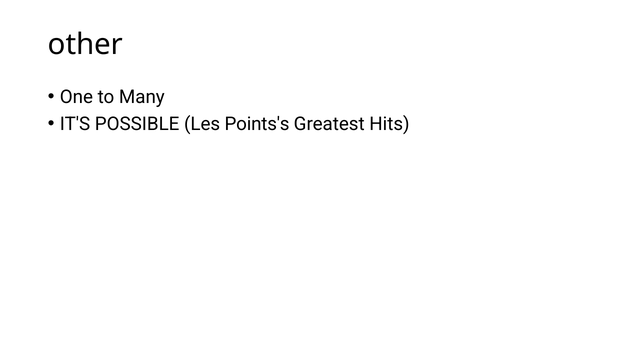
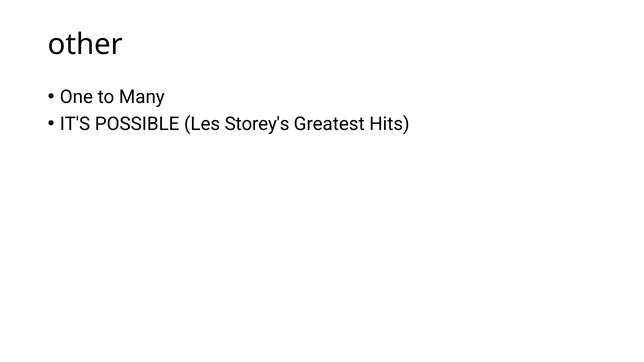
Points's: Points's -> Storey's
